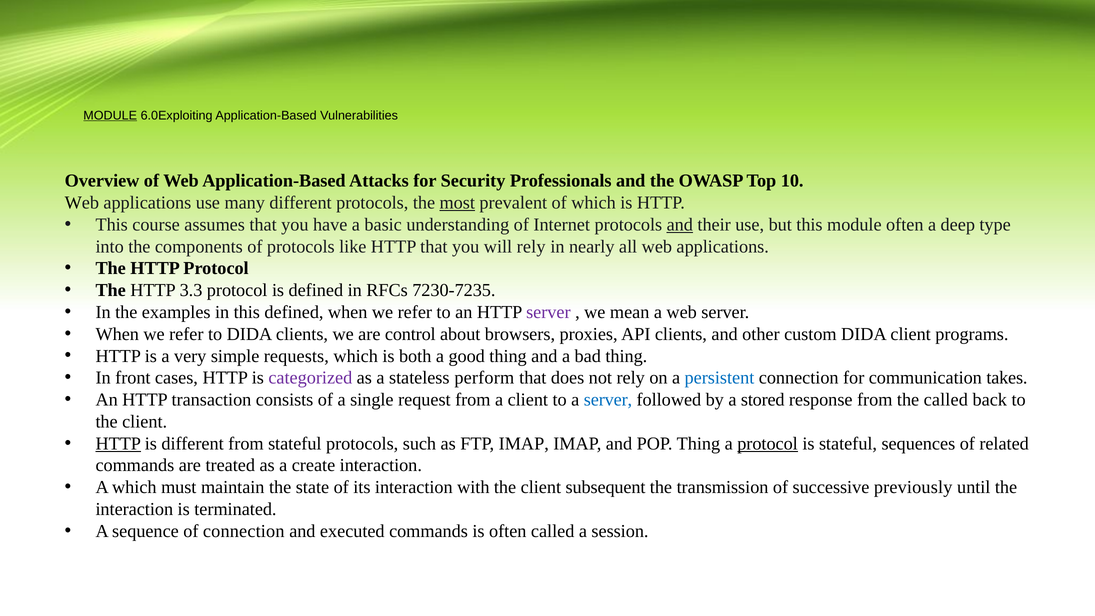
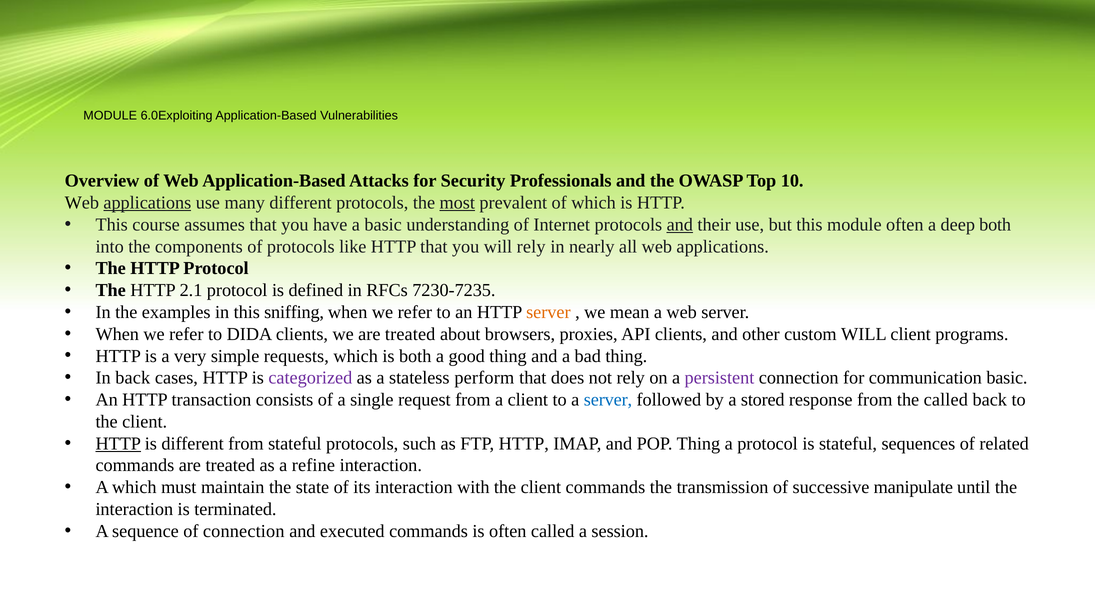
MODULE at (110, 115) underline: present -> none
applications at (147, 203) underline: none -> present
deep type: type -> both
3.3: 3.3 -> 2.1
this defined: defined -> sniffing
server at (548, 312) colour: purple -> orange
we are control: control -> treated
custom DIDA: DIDA -> WILL
In front: front -> back
persistent colour: blue -> purple
communication takes: takes -> basic
FTP IMAP: IMAP -> HTTP
protocol at (768, 444) underline: present -> none
create: create -> refine
client subsequent: subsequent -> commands
previously: previously -> manipulate
